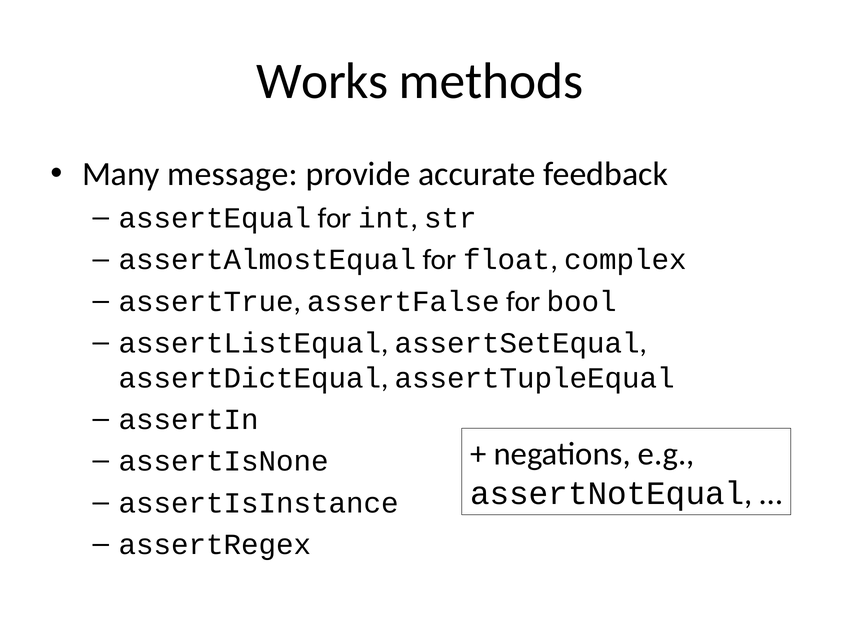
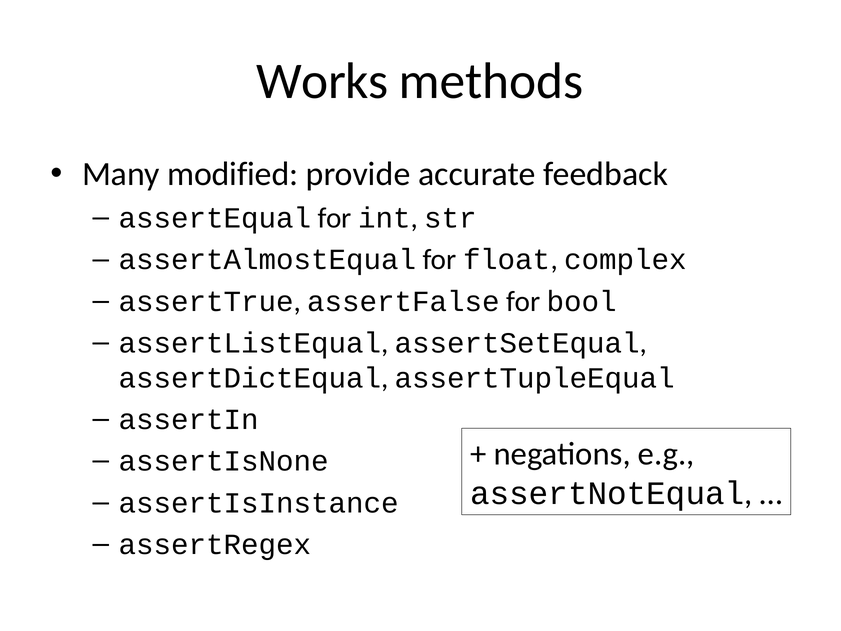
message: message -> modified
